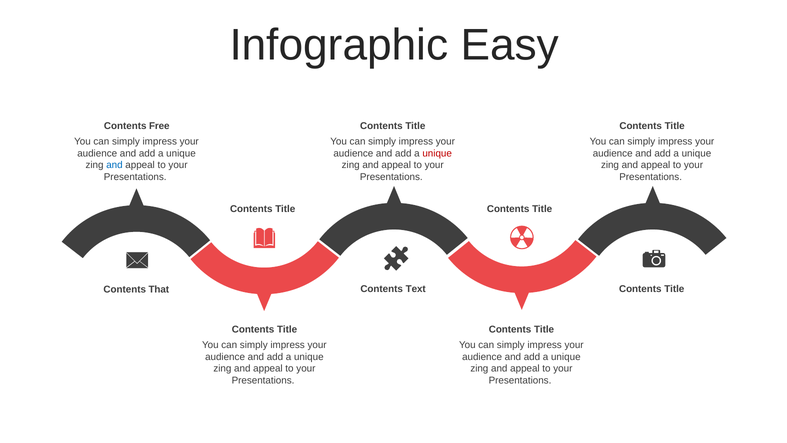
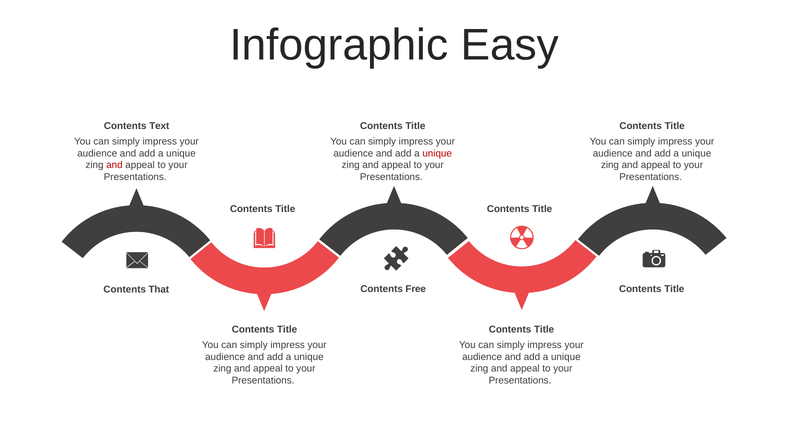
Free: Free -> Text
and at (114, 165) colour: blue -> red
Text: Text -> Free
